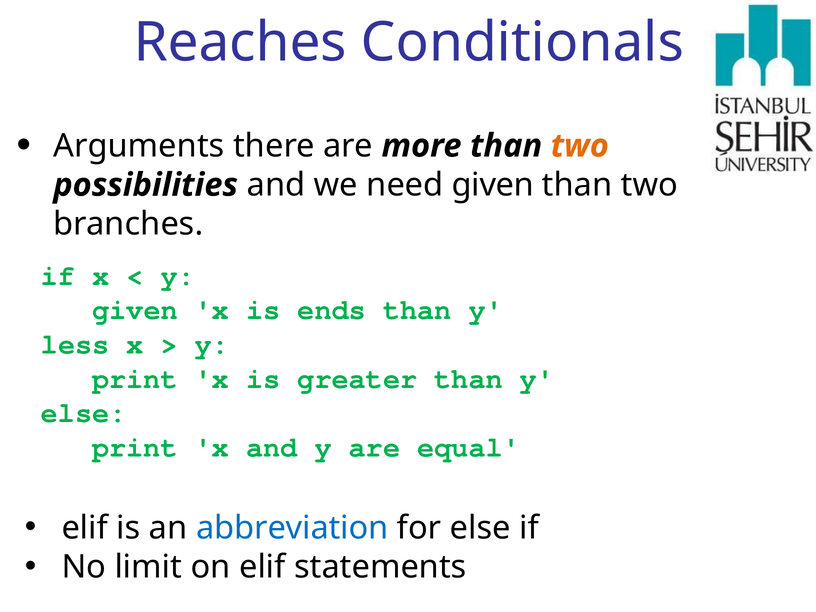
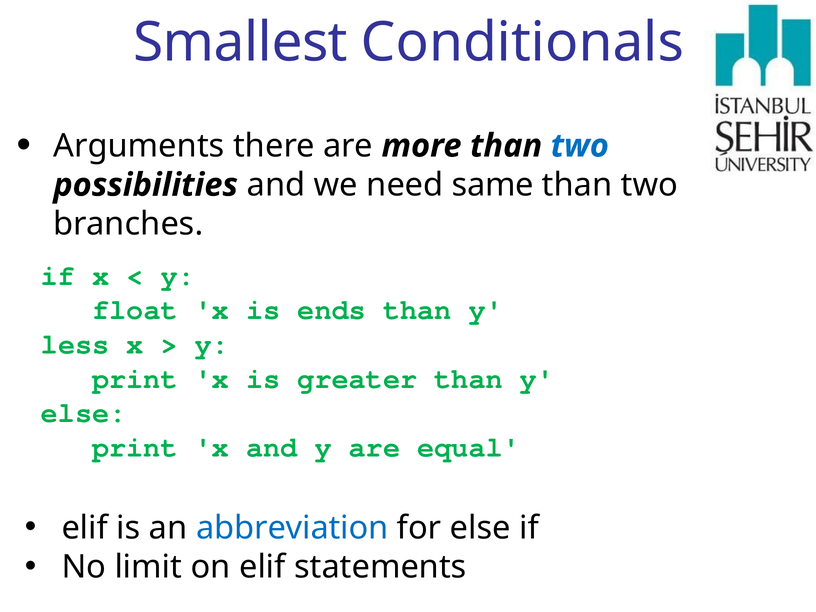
Reaches: Reaches -> Smallest
two at (580, 146) colour: orange -> blue
need given: given -> same
given at (135, 310): given -> float
